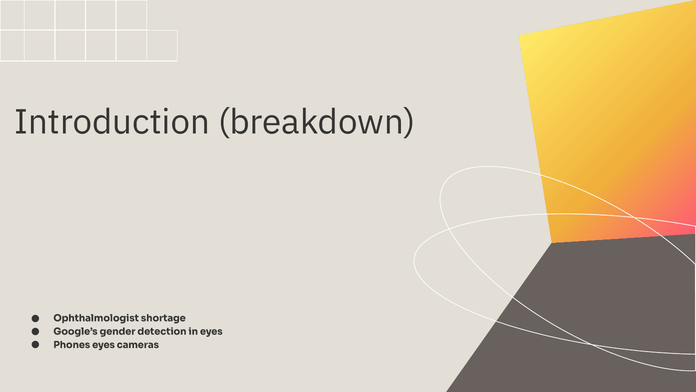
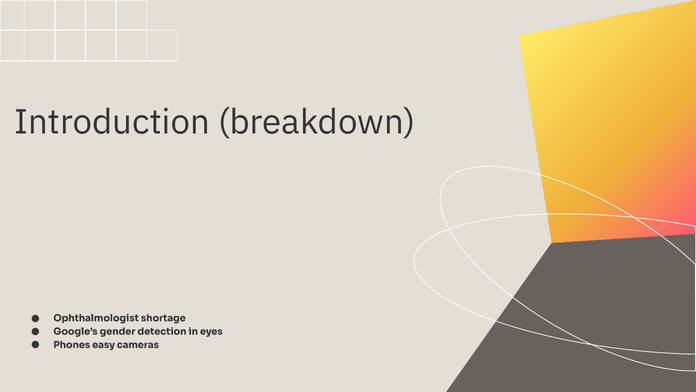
Phones eyes: eyes -> easy
